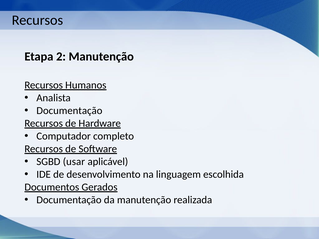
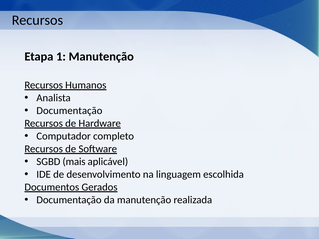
2: 2 -> 1
usar: usar -> mais
